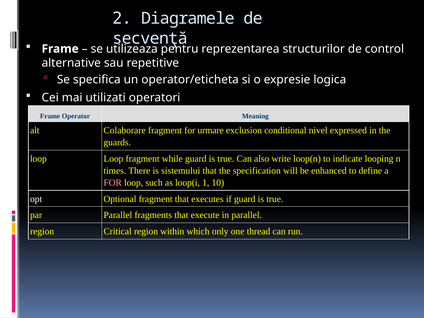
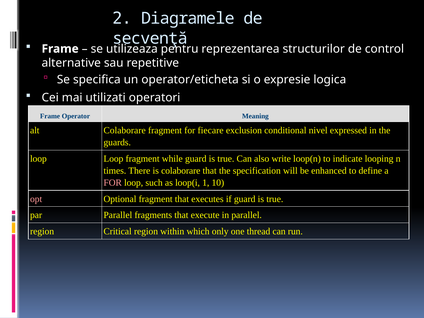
urmare: urmare -> fiecare
is sistemului: sistemului -> colaborare
opt colour: white -> pink
